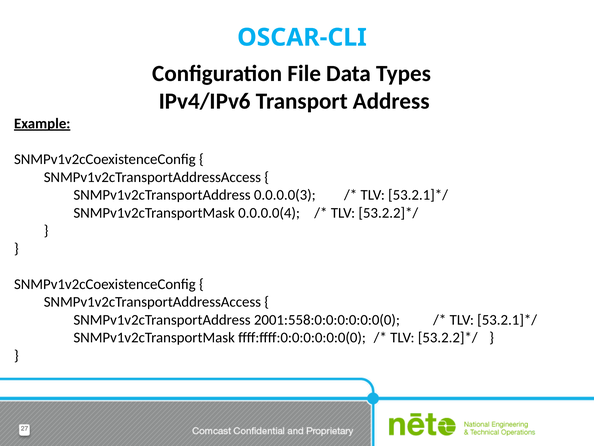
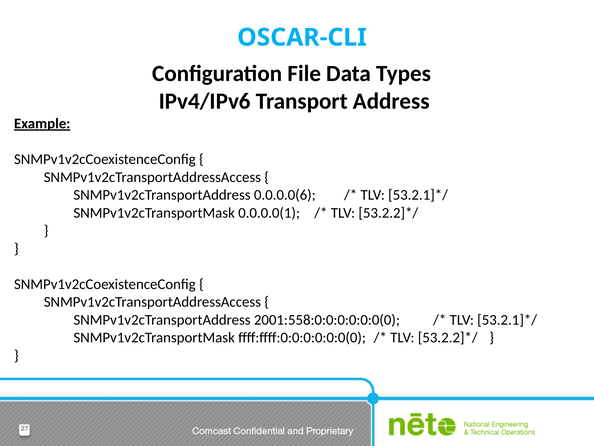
0.0.0.0(3: 0.0.0.0(3 -> 0.0.0.0(6
0.0.0.0(4: 0.0.0.0(4 -> 0.0.0.0(1
